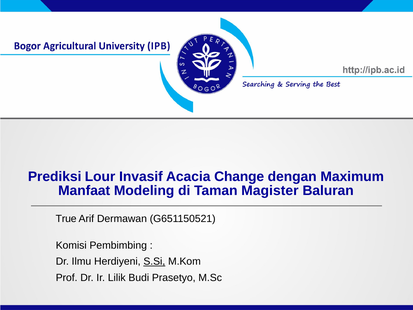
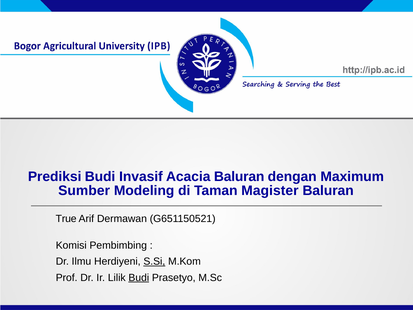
Prediksi Lour: Lour -> Budi
Acacia Change: Change -> Baluran
Manfaat: Manfaat -> Sumber
Budi at (139, 277) underline: none -> present
